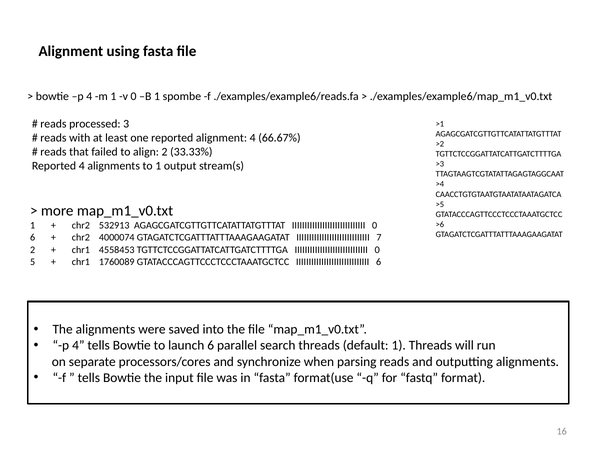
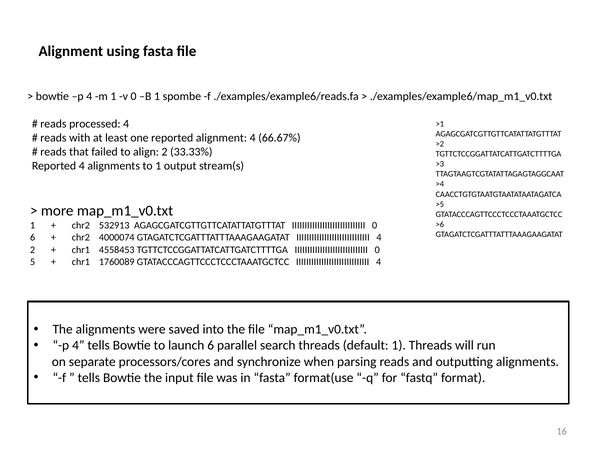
processed 3: 3 -> 4
GTAGATCTCGATTTATTTAAAGAAGATAT IIIIIIIIIIIIIIIIIIIIIIIIIIIII 7: 7 -> 4
GTATACCCAGTTCCCTCCCTAAATGCTCC IIIIIIIIIIIIIIIIIIIIIIIIIIIII 6: 6 -> 4
